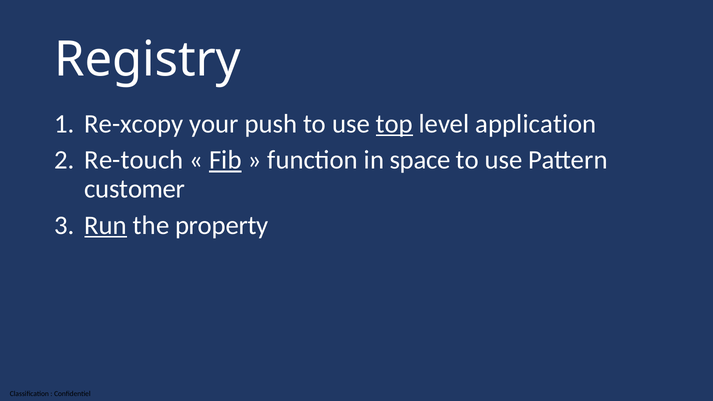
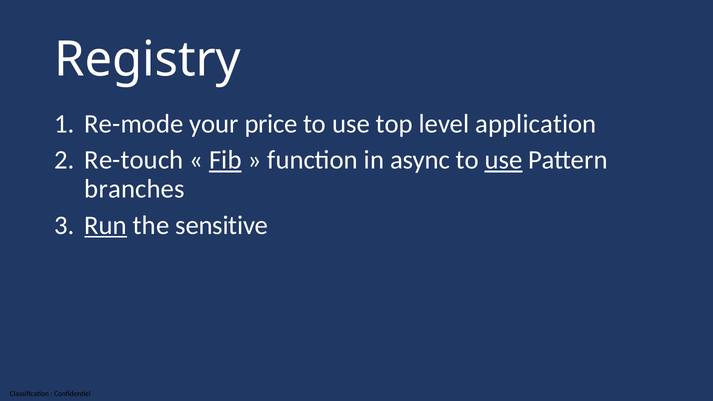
Re-xcopy: Re-xcopy -> Re-mode
push: push -> price
top underline: present -> none
space: space -> async
use at (504, 160) underline: none -> present
customer: customer -> branches
property: property -> sensitive
